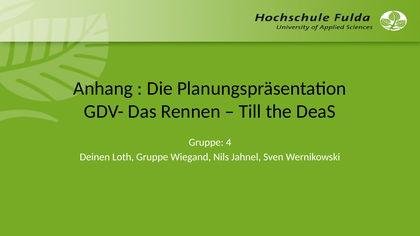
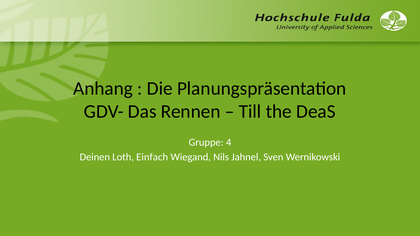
Loth Gruppe: Gruppe -> Einfach
